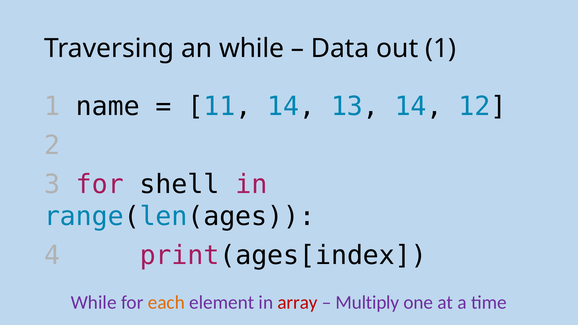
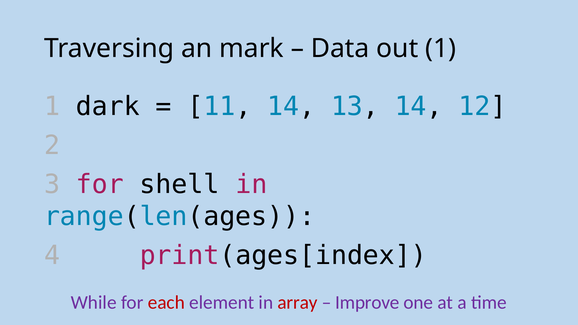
an while: while -> mark
name: name -> dark
each colour: orange -> red
Multiply: Multiply -> Improve
